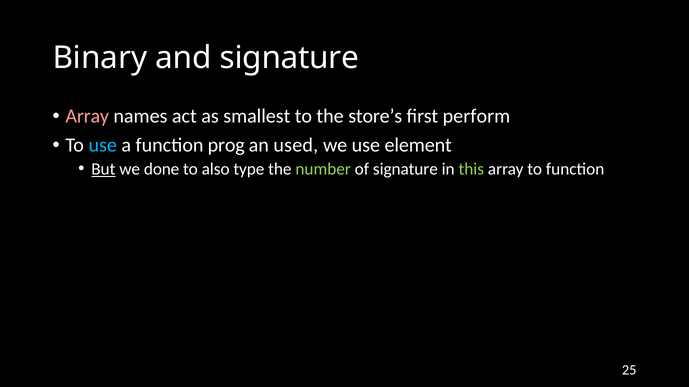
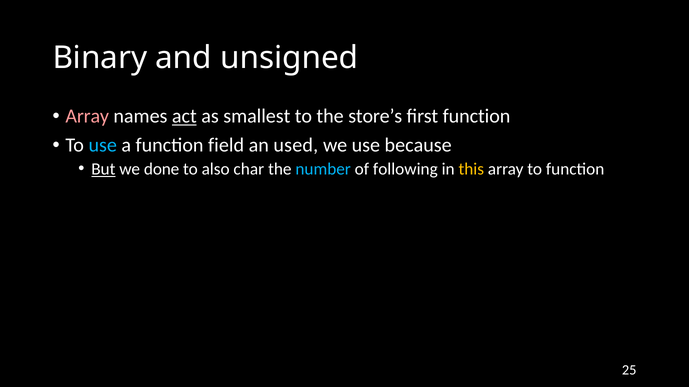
and signature: signature -> unsigned
act underline: none -> present
first perform: perform -> function
prog: prog -> field
element: element -> because
type: type -> char
number colour: light green -> light blue
of signature: signature -> following
this colour: light green -> yellow
